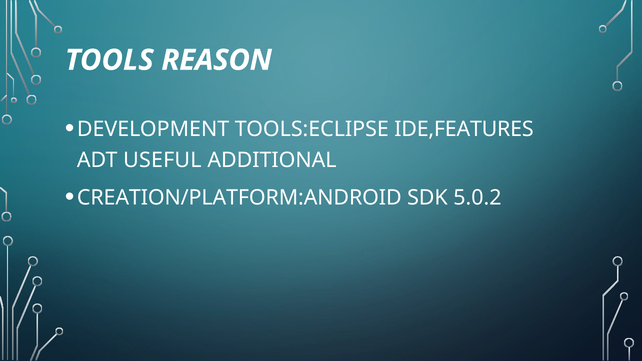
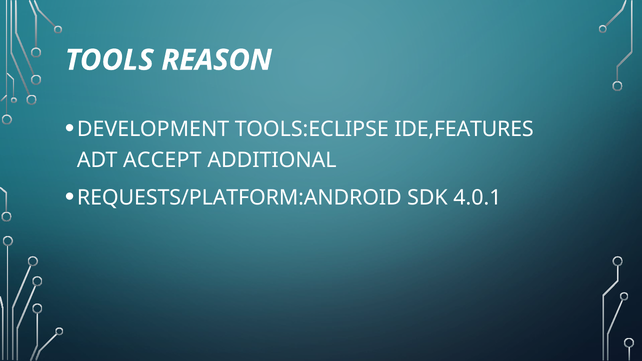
USEFUL: USEFUL -> ACCEPT
CREATION/PLATFORM:ANDROID: CREATION/PLATFORM:ANDROID -> REQUESTS/PLATFORM:ANDROID
5.0.2: 5.0.2 -> 4.0.1
